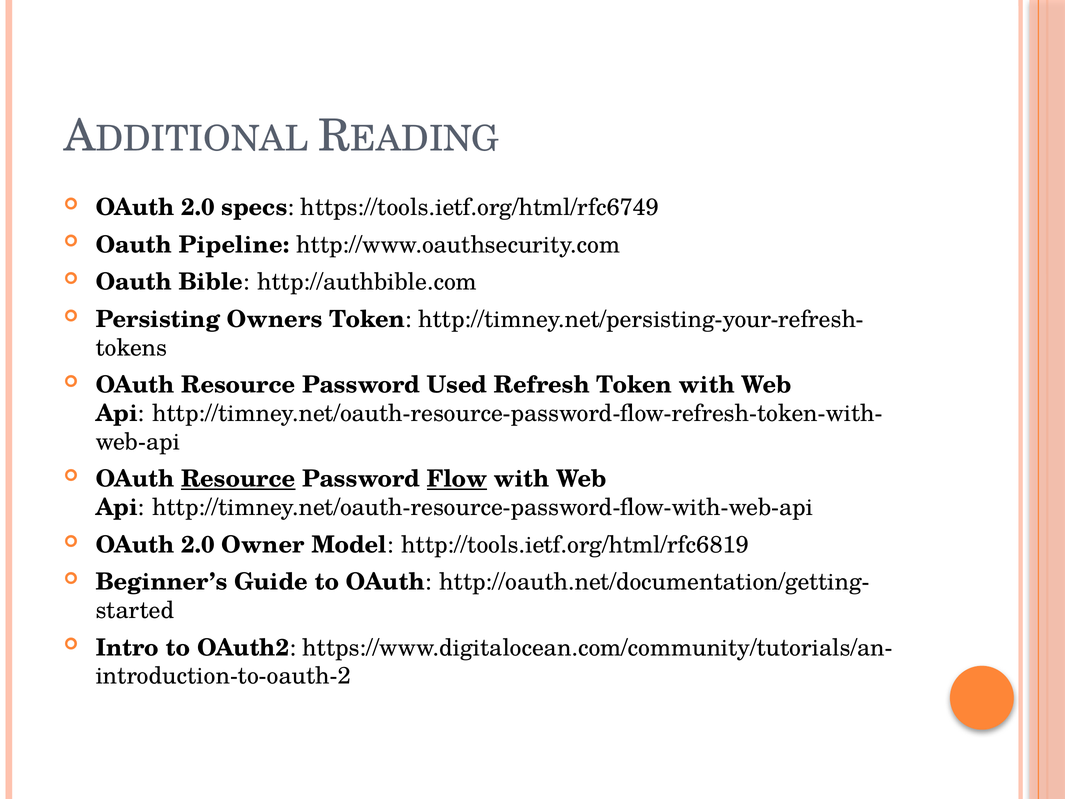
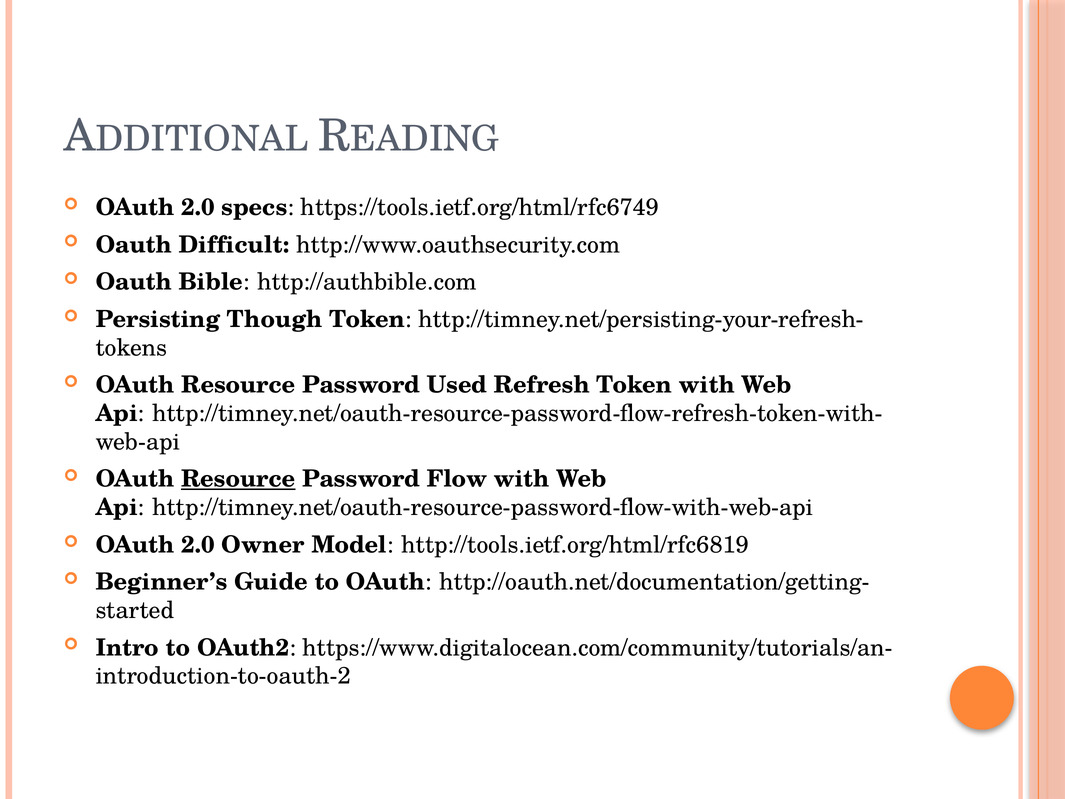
Pipeline: Pipeline -> Difficult
Owners: Owners -> Though
Flow underline: present -> none
